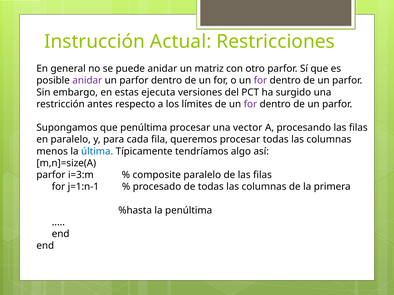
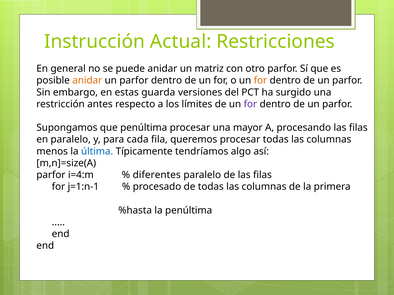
anidar at (87, 81) colour: purple -> orange
for at (260, 81) colour: purple -> orange
ejecuta: ejecuta -> guarda
vector: vector -> mayor
i=3:m: i=3:m -> i=4:m
composite: composite -> diferentes
